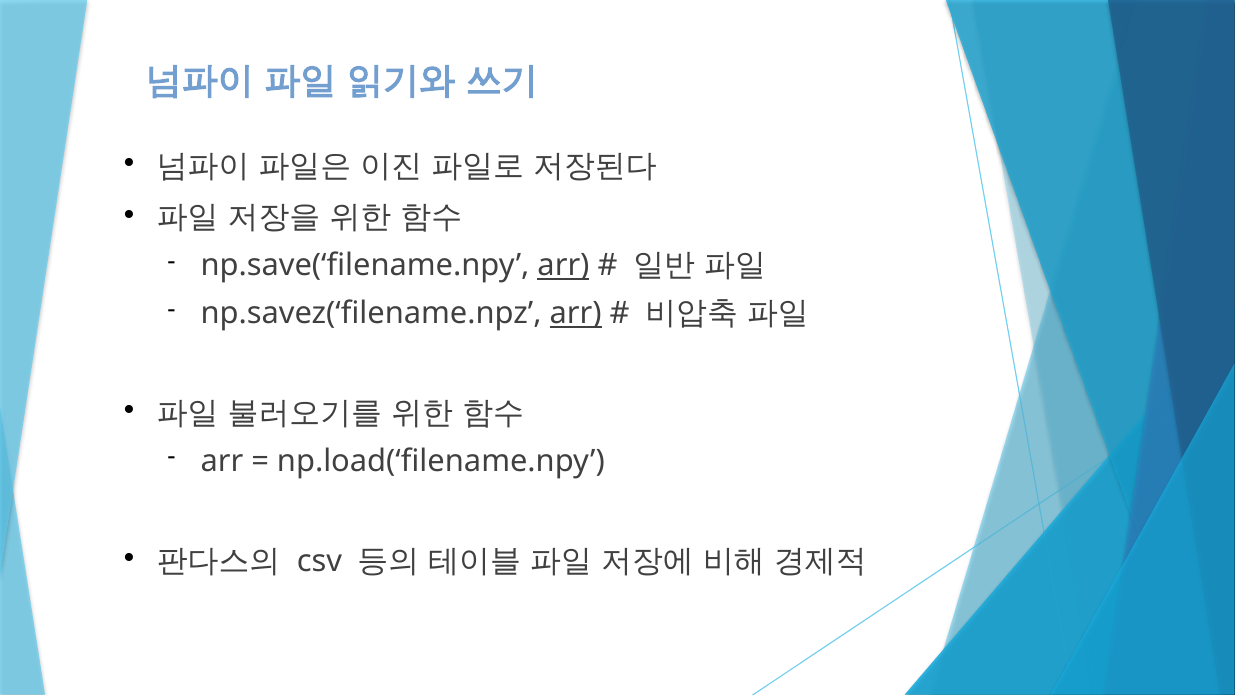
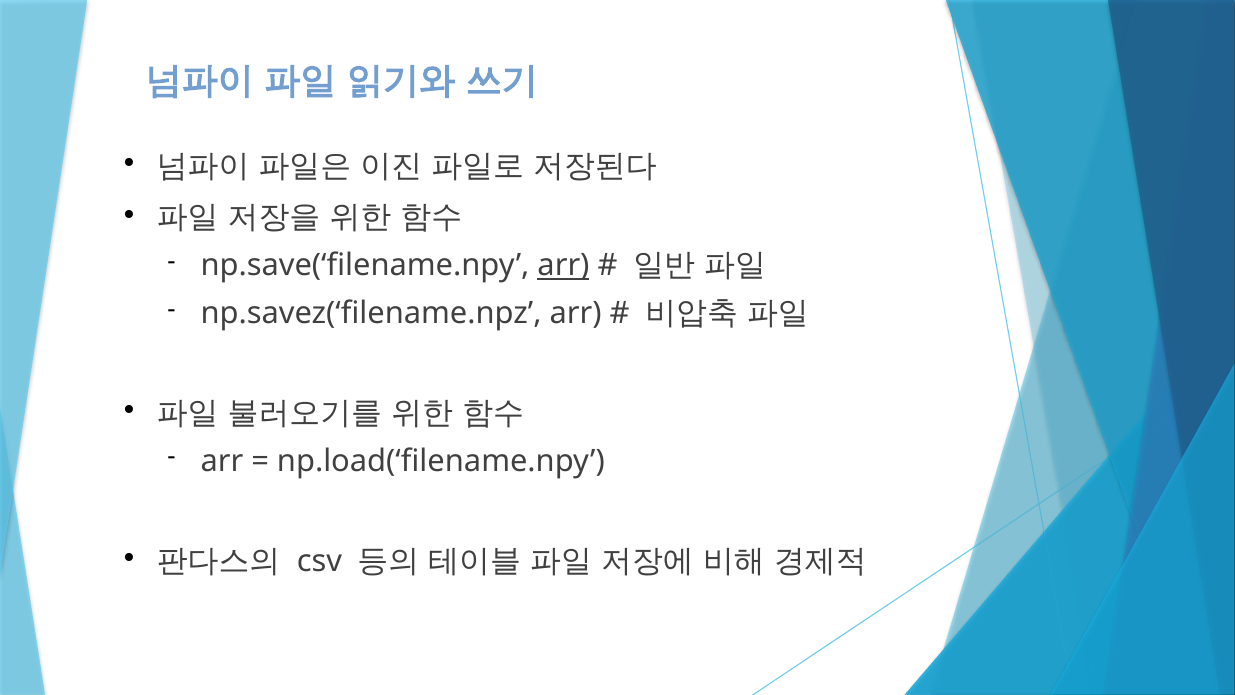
arr at (576, 313) underline: present -> none
